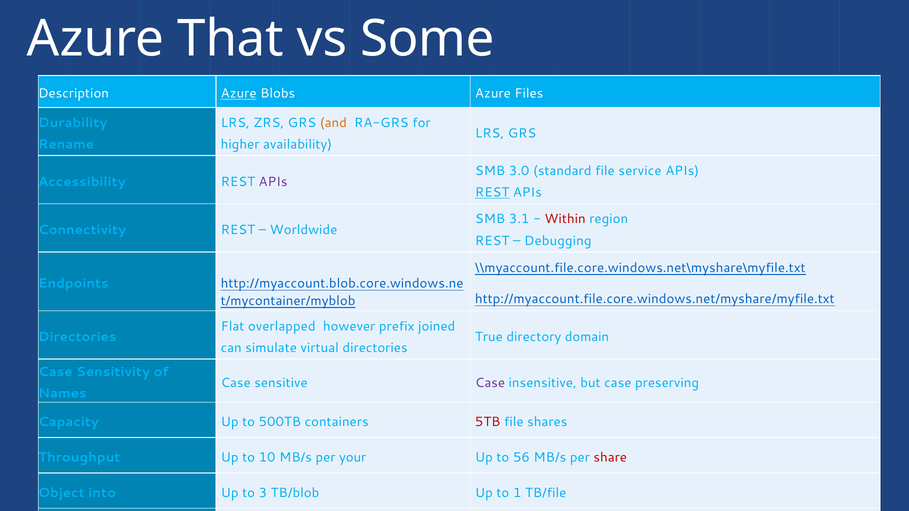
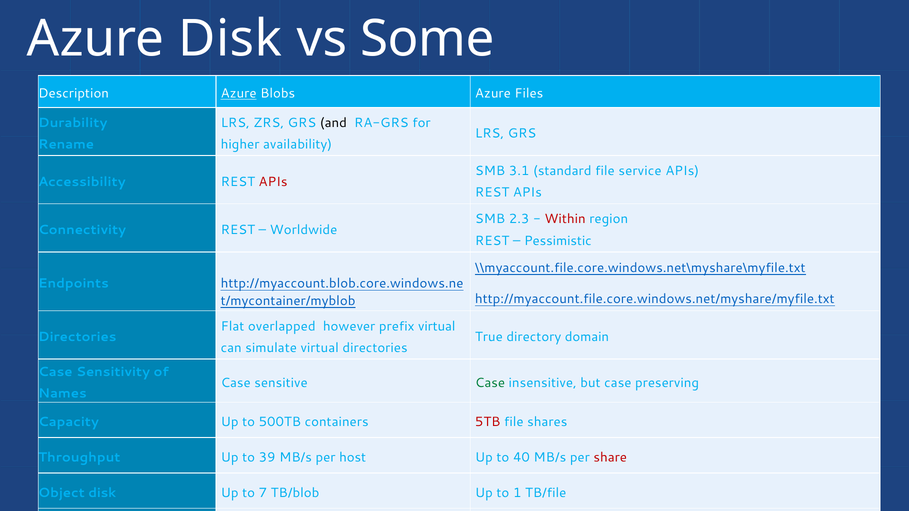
Azure That: That -> Disk
and colour: orange -> black
3.0: 3.0 -> 3.1
APIs at (273, 182) colour: purple -> red
REST at (492, 193) underline: present -> none
3.1: 3.1 -> 2.3
Debugging: Debugging -> Pessimistic
prefix joined: joined -> virtual
Case at (490, 383) colour: purple -> green
10: 10 -> 39
your: your -> host
56: 56 -> 40
Object into: into -> disk
3: 3 -> 7
